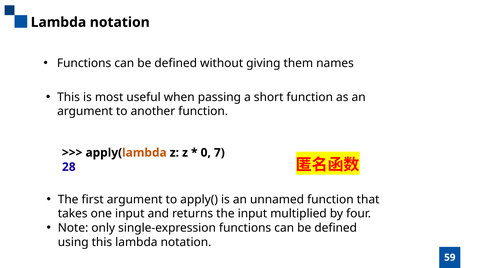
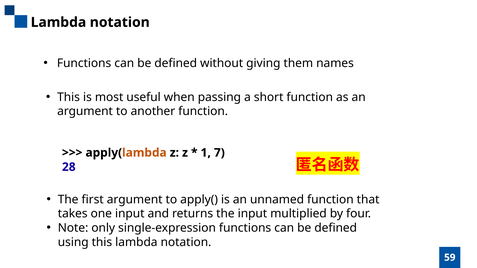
0: 0 -> 1
